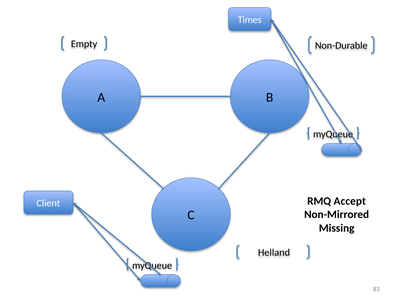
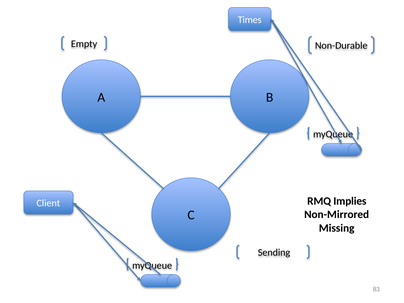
Accept: Accept -> Implies
Helland: Helland -> Sending
